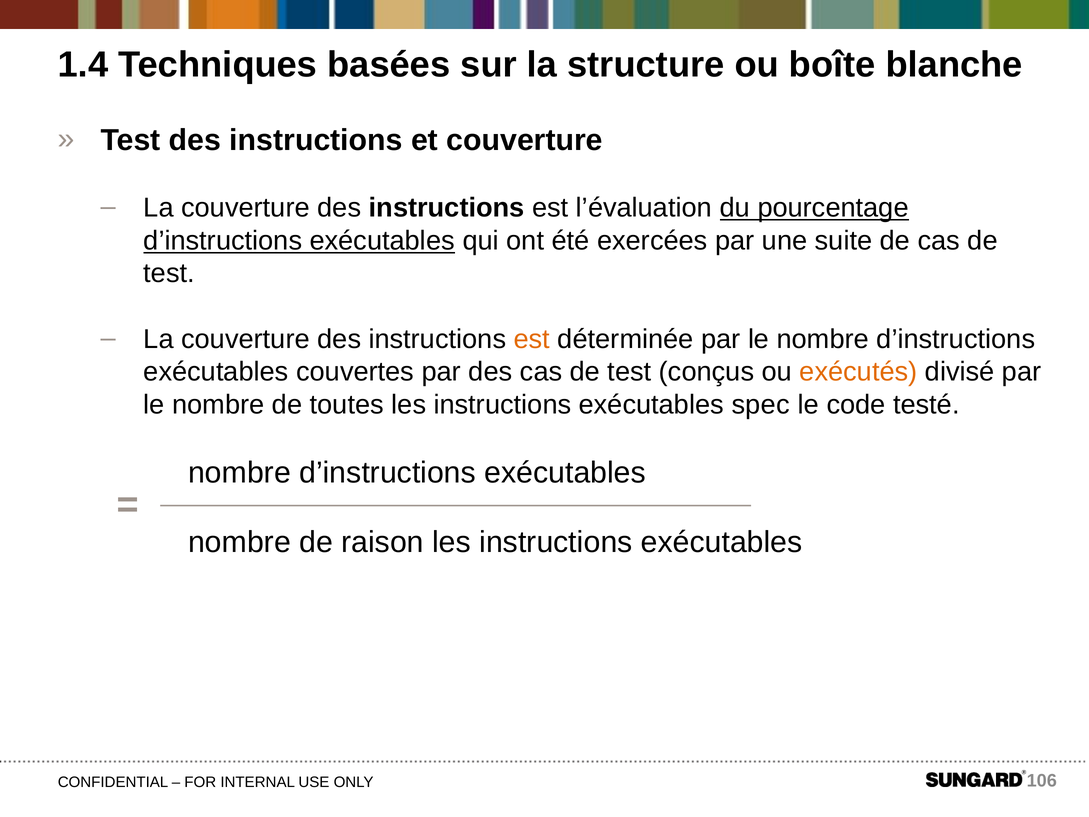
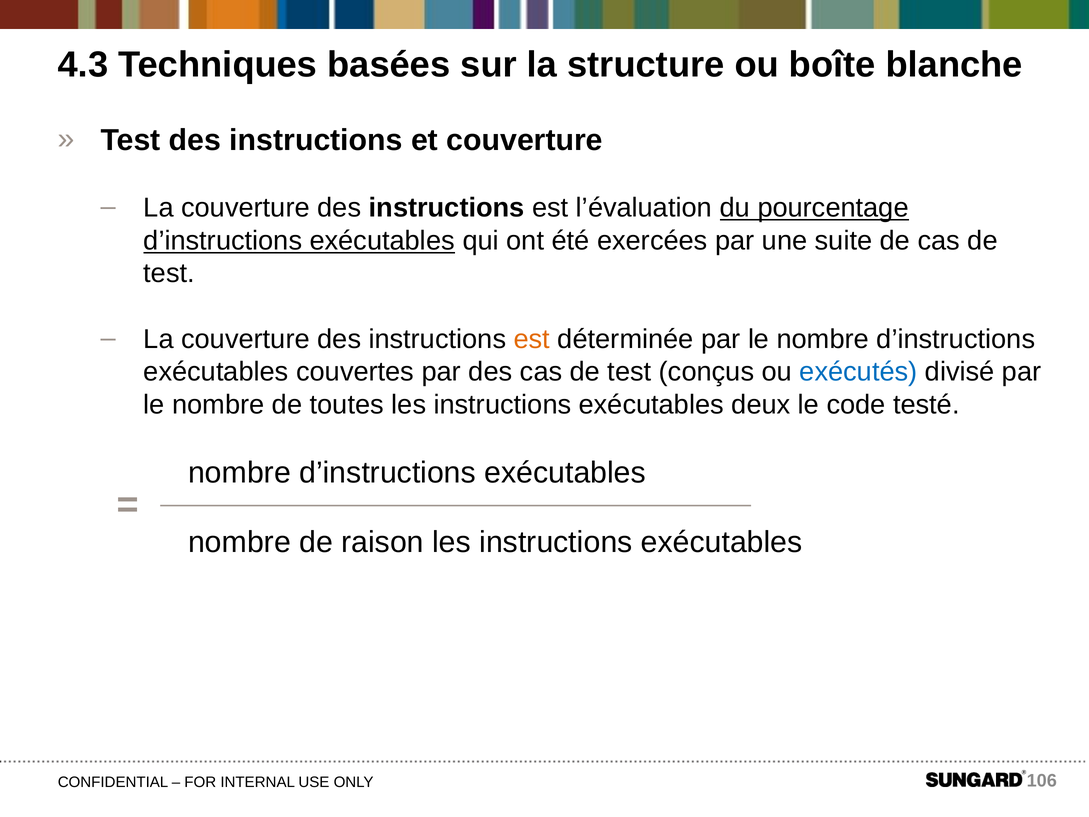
1.4: 1.4 -> 4.3
exécutés colour: orange -> blue
spec: spec -> deux
